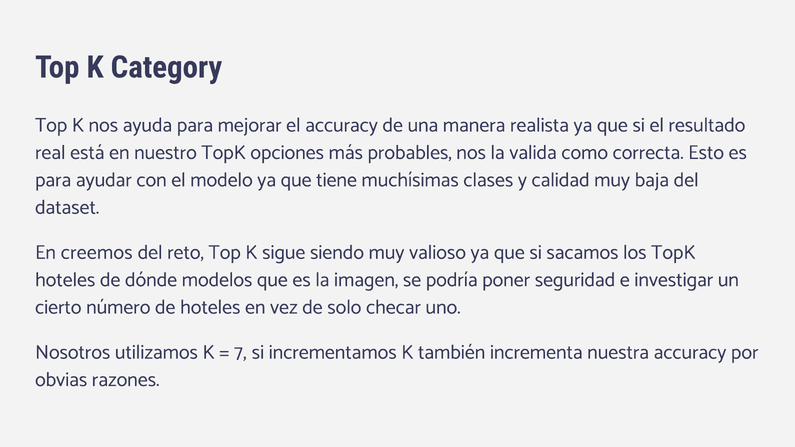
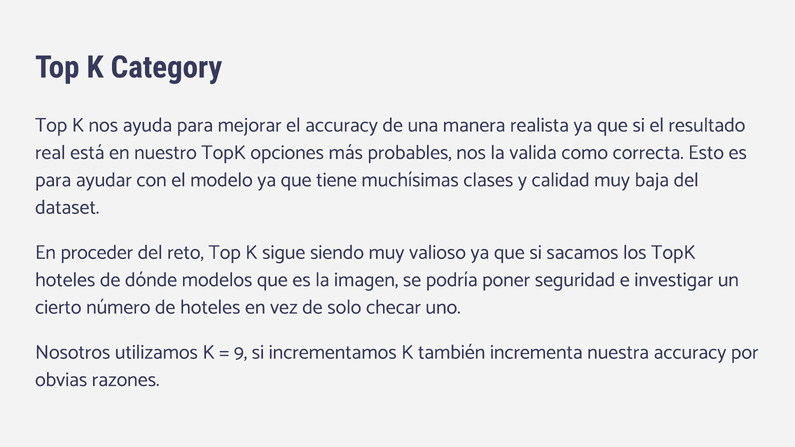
creemos: creemos -> proceder
7: 7 -> 9
